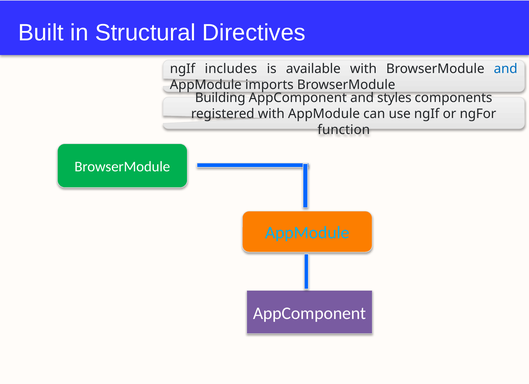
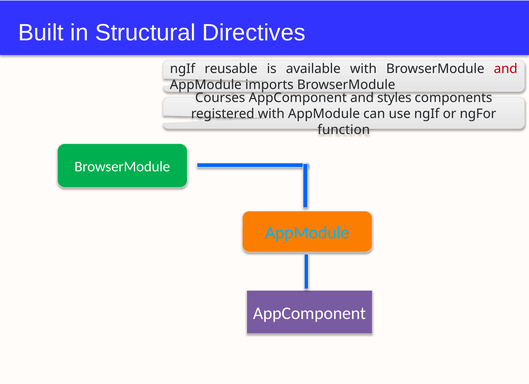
includes: includes -> reusable
and at (506, 69) colour: blue -> red
Building: Building -> Courses
